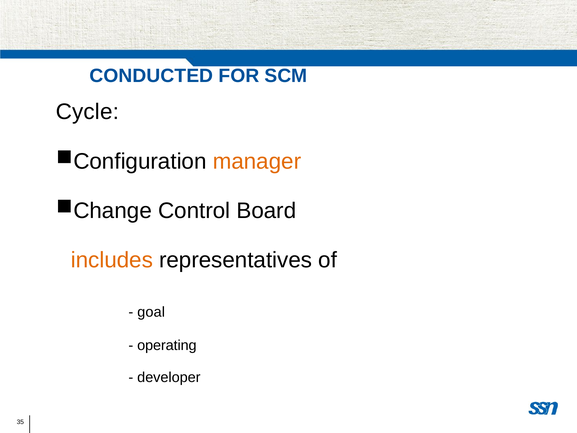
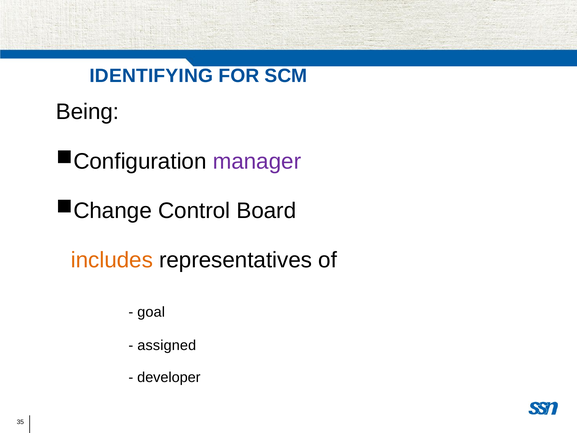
CONDUCTED: CONDUCTED -> IDENTIFYING
Cycle: Cycle -> Being
manager colour: orange -> purple
operating: operating -> assigned
